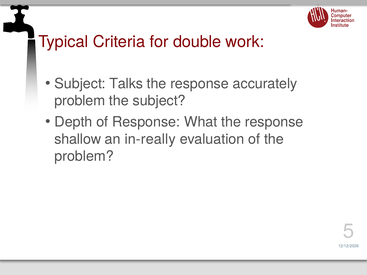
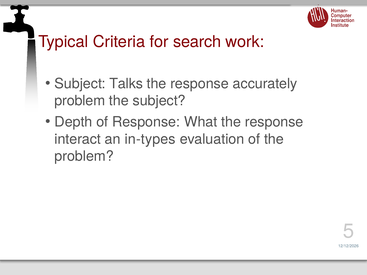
double: double -> search
shallow: shallow -> interact
in-really: in-really -> in-types
